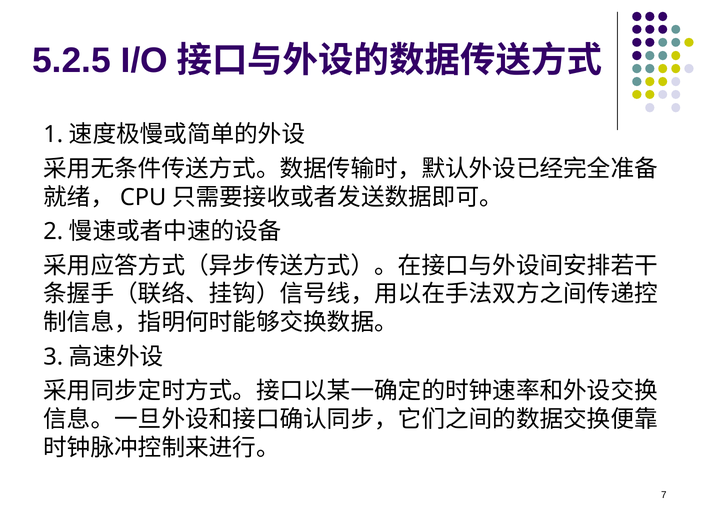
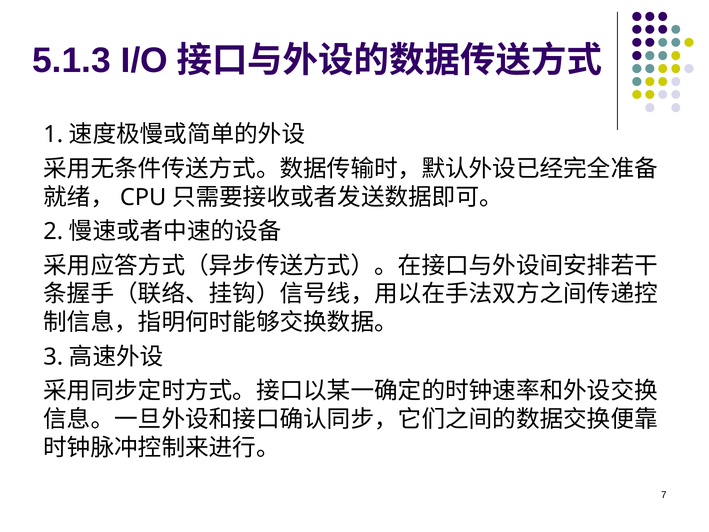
5.2.5: 5.2.5 -> 5.1.3
